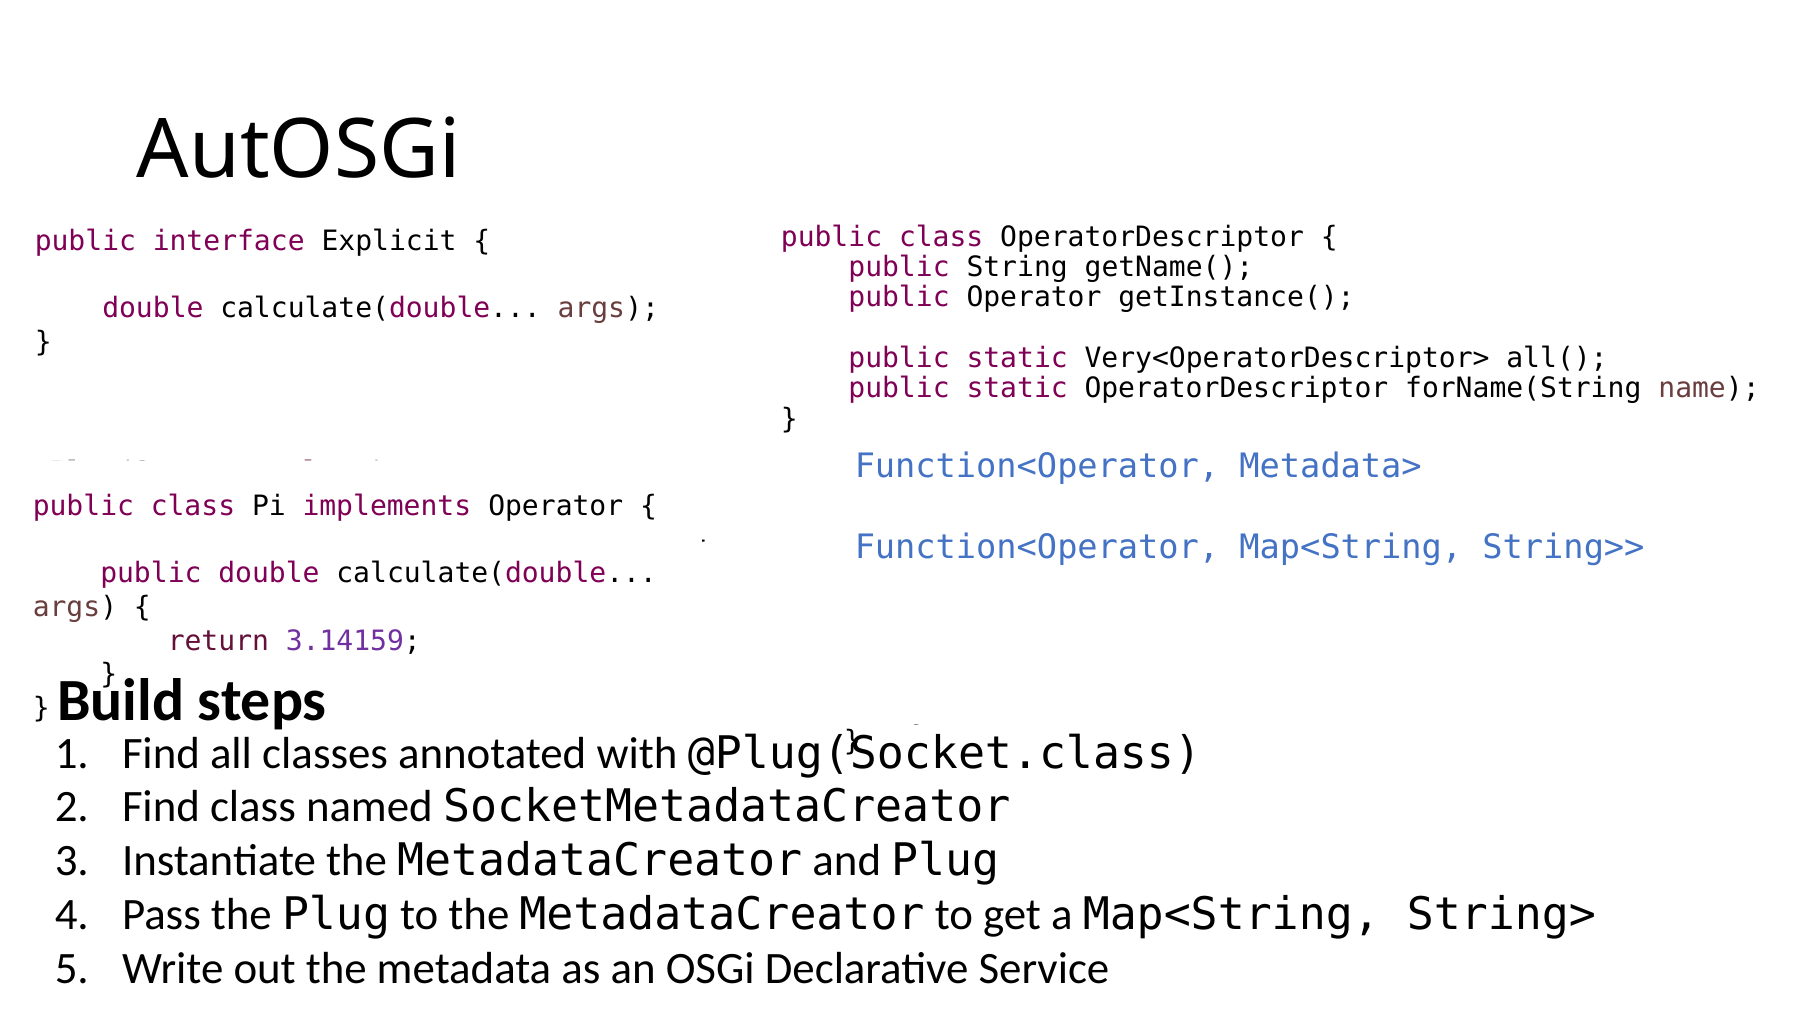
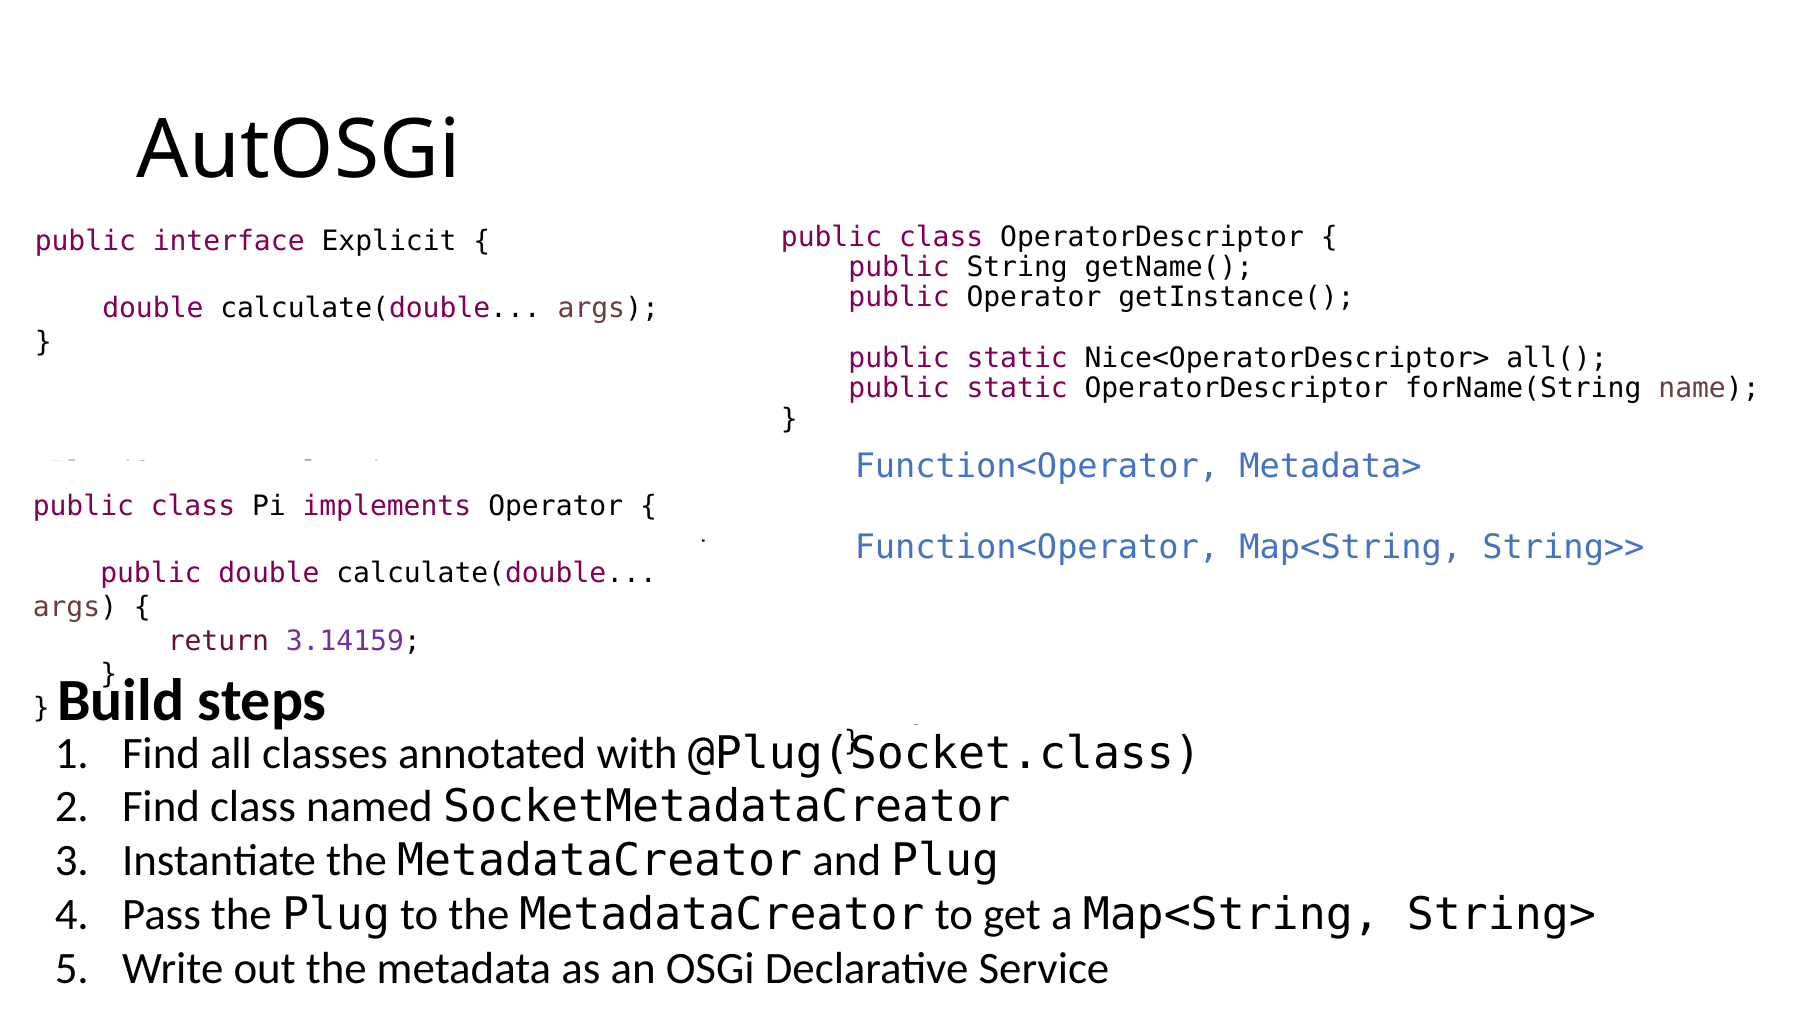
Very<OperatorDescriptor>: Very<OperatorDescriptor> -> Nice<OperatorDescriptor>
